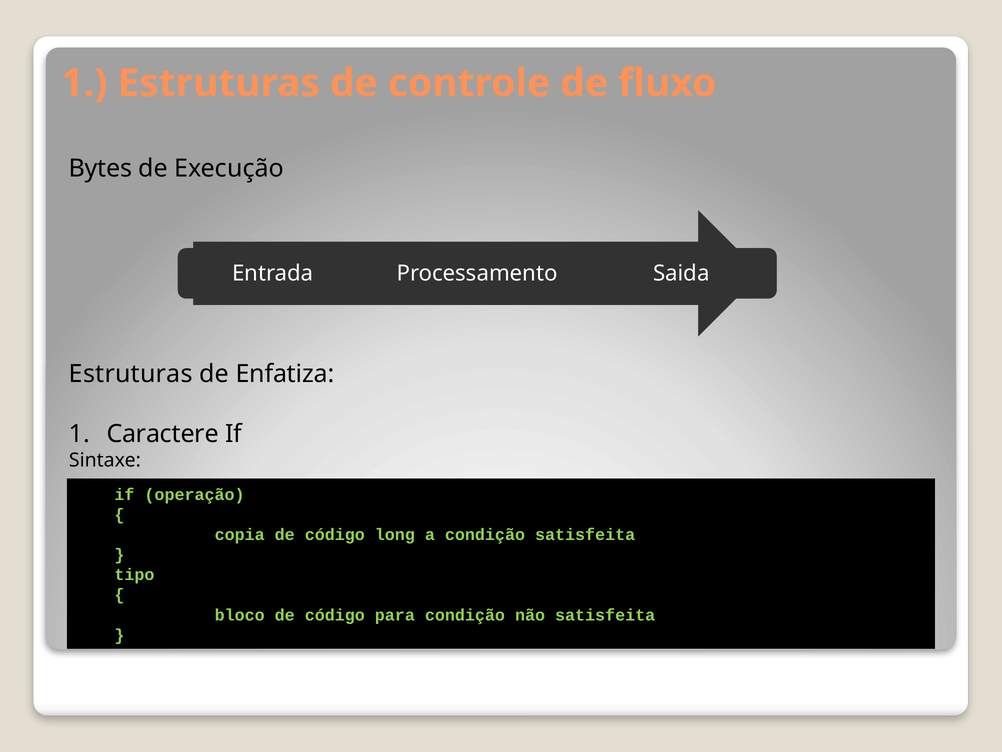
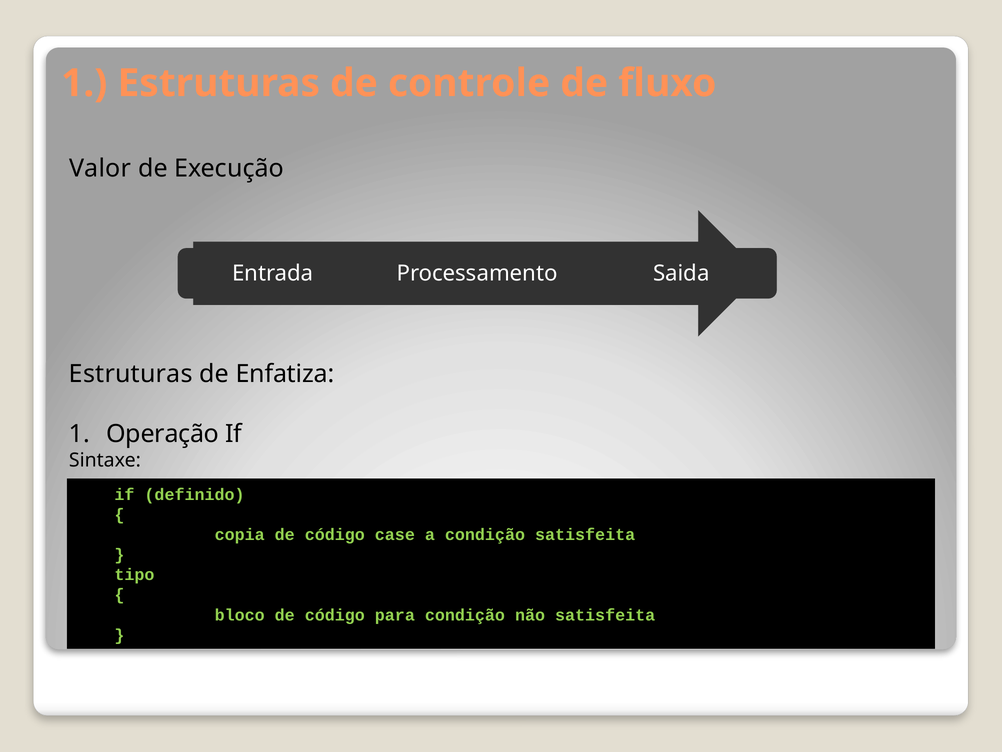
Bytes: Bytes -> Valor
Caractere: Caractere -> Operação
operação: operação -> definido
long: long -> case
